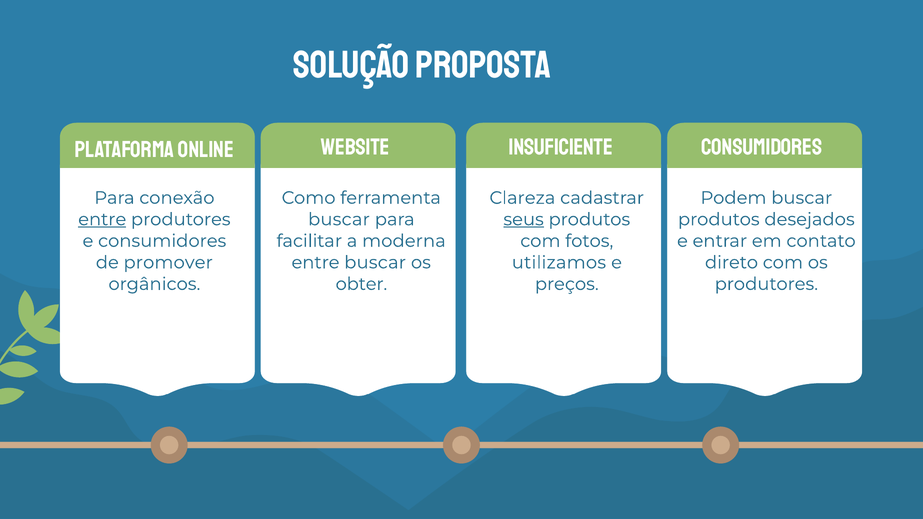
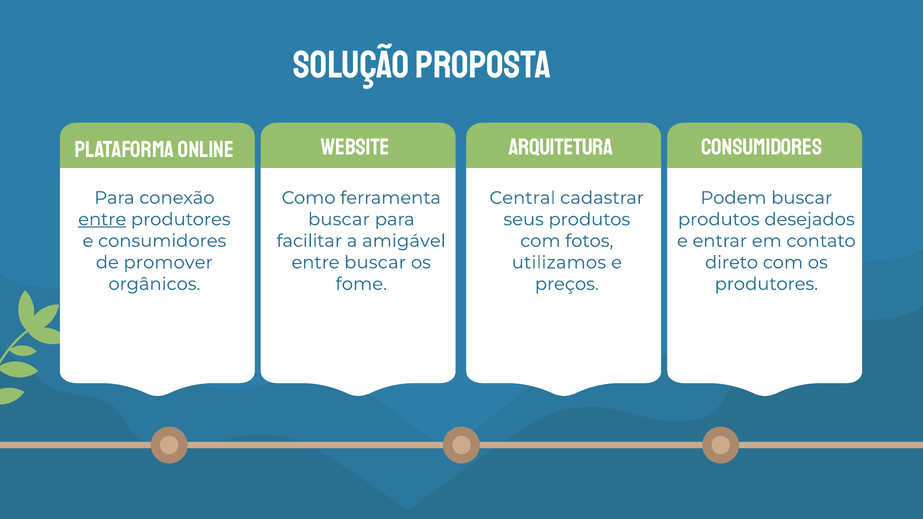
Insuficiente: Insuficiente -> Arquitetura
Clareza: Clareza -> Central
seus underline: present -> none
moderna: moderna -> amigável
obter: obter -> fome
